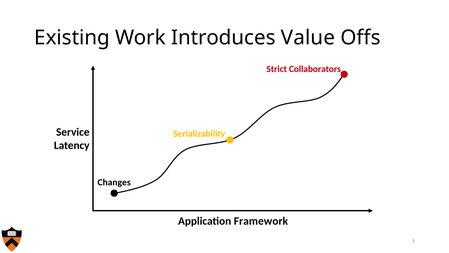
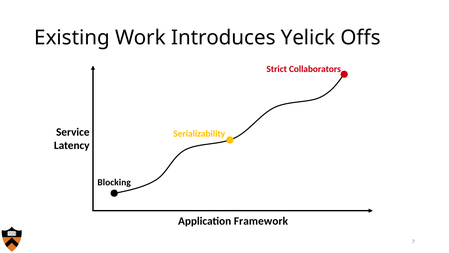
Value: Value -> Yelick
Changes: Changes -> Blocking
